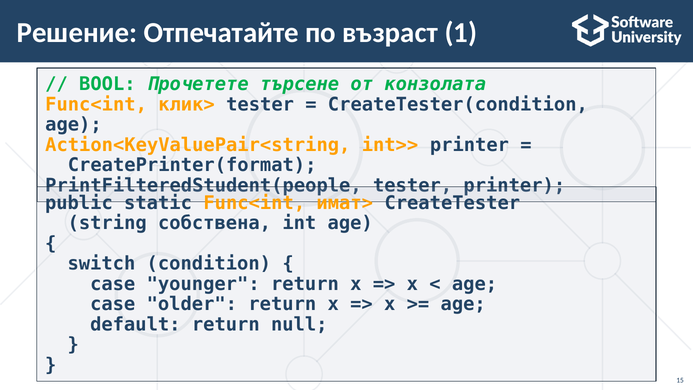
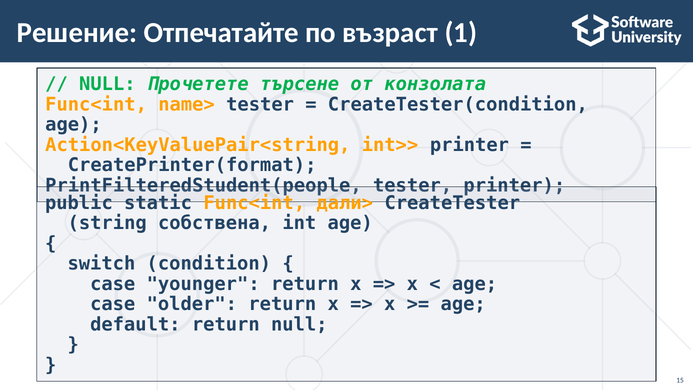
BOOL at (107, 84): BOOL -> NULL
клик>: клик> -> name>
имат>: имат> -> дали>
